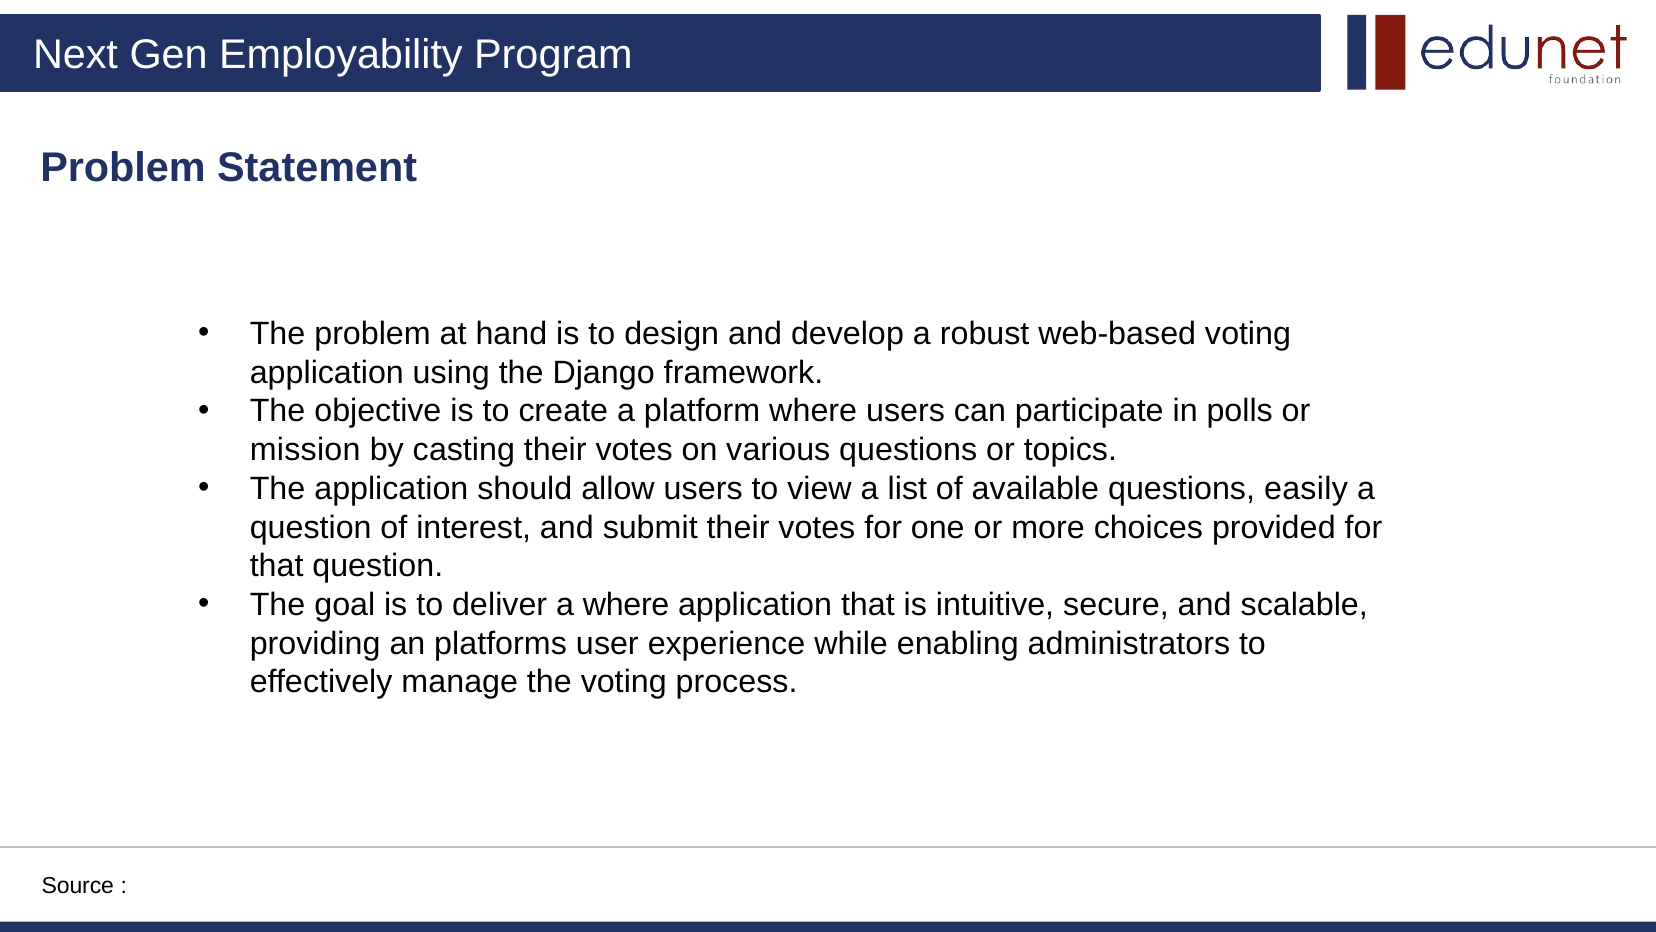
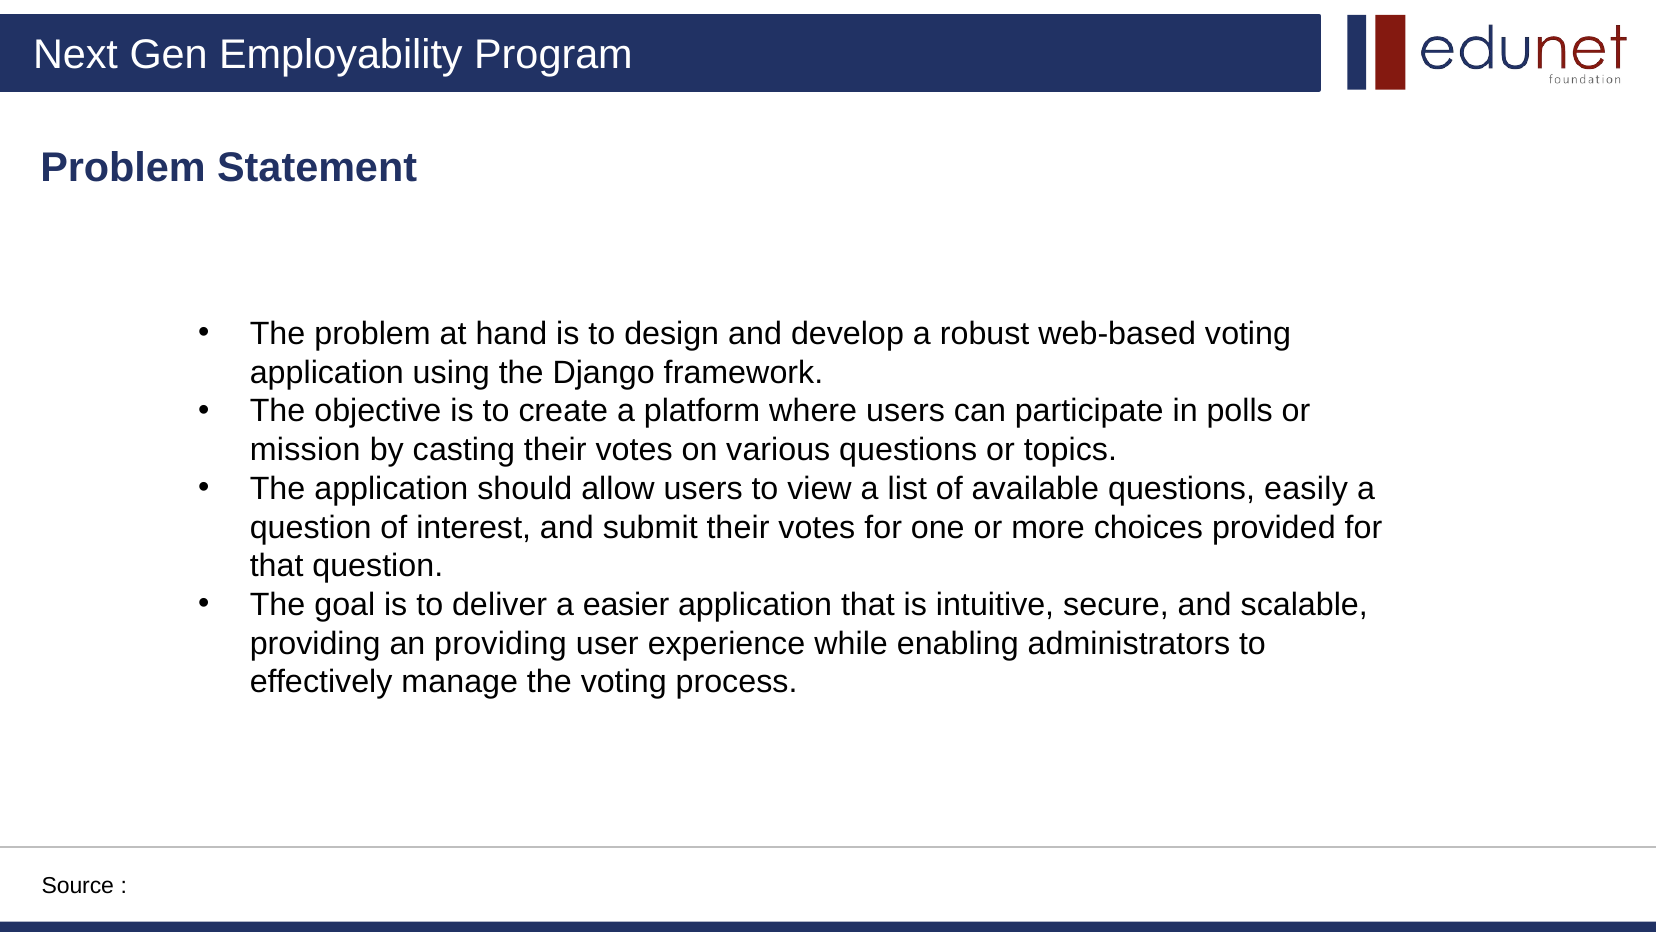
a where: where -> easier
an platforms: platforms -> providing
